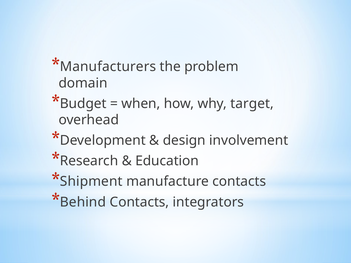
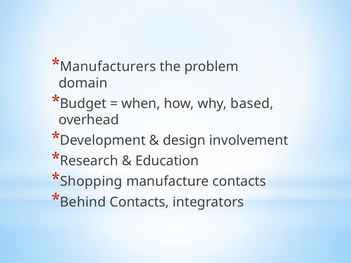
target: target -> based
Shipment: Shipment -> Shopping
